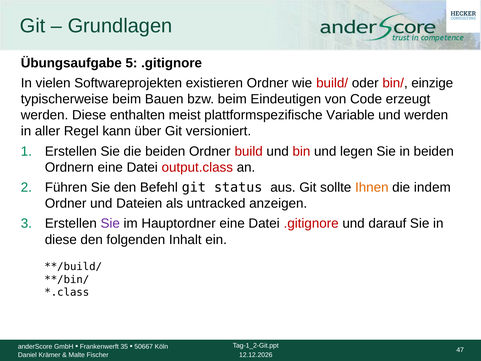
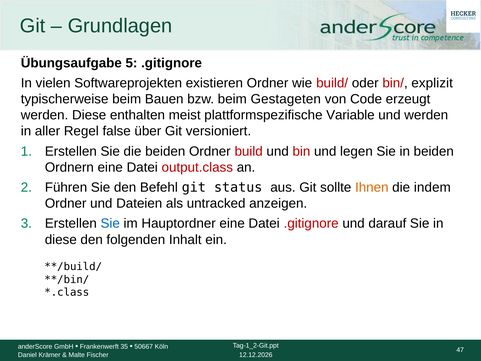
einzige: einzige -> explizit
Eindeutigen: Eindeutigen -> Gestageten
kann: kann -> false
Sie at (110, 223) colour: purple -> blue
